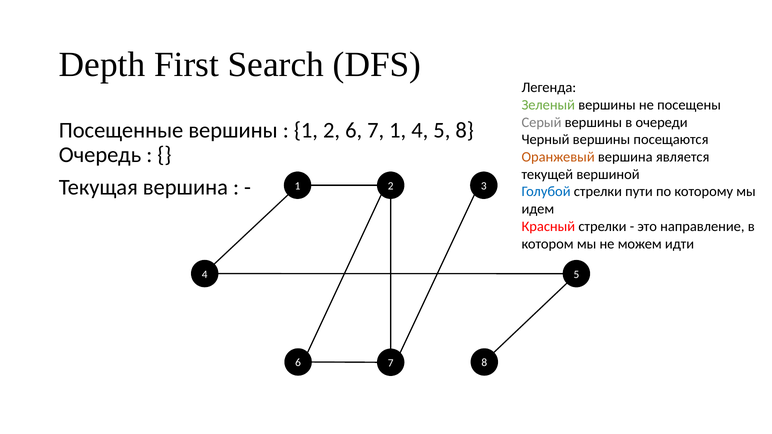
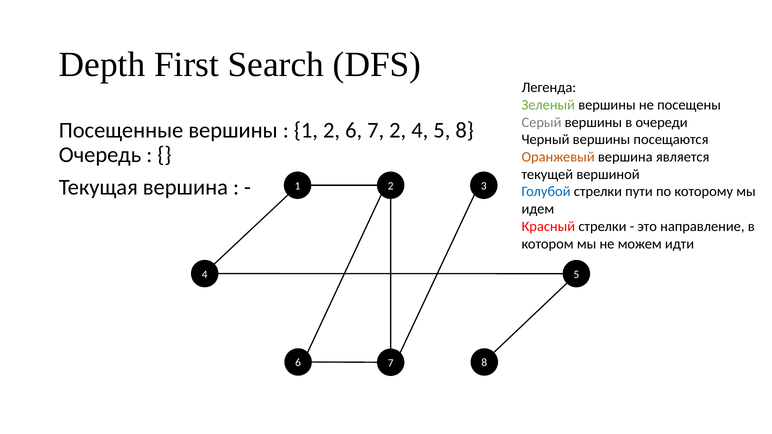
7 1: 1 -> 2
